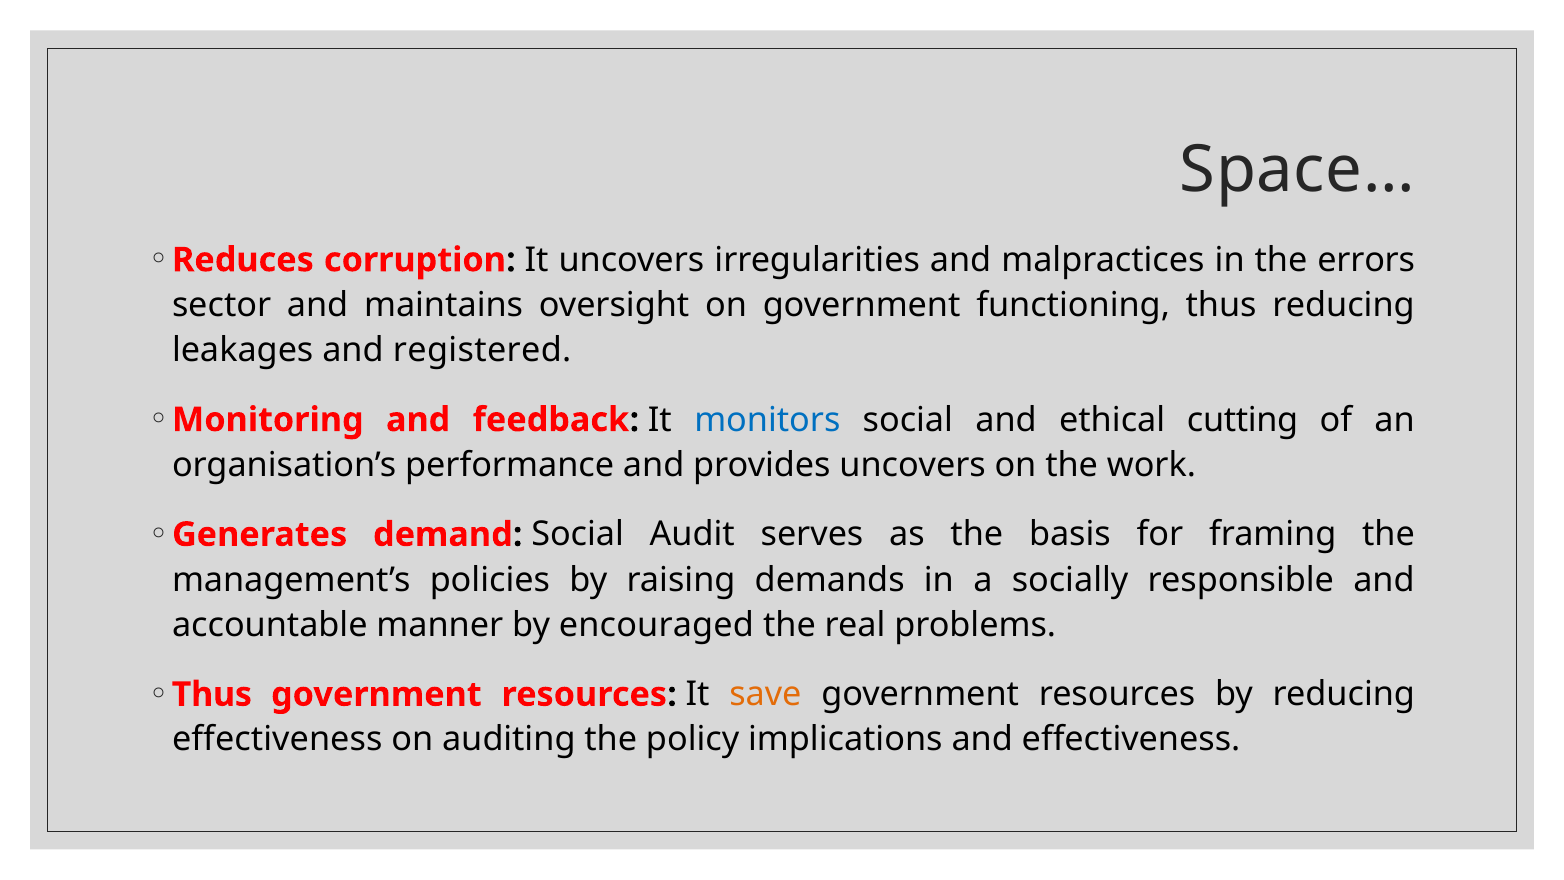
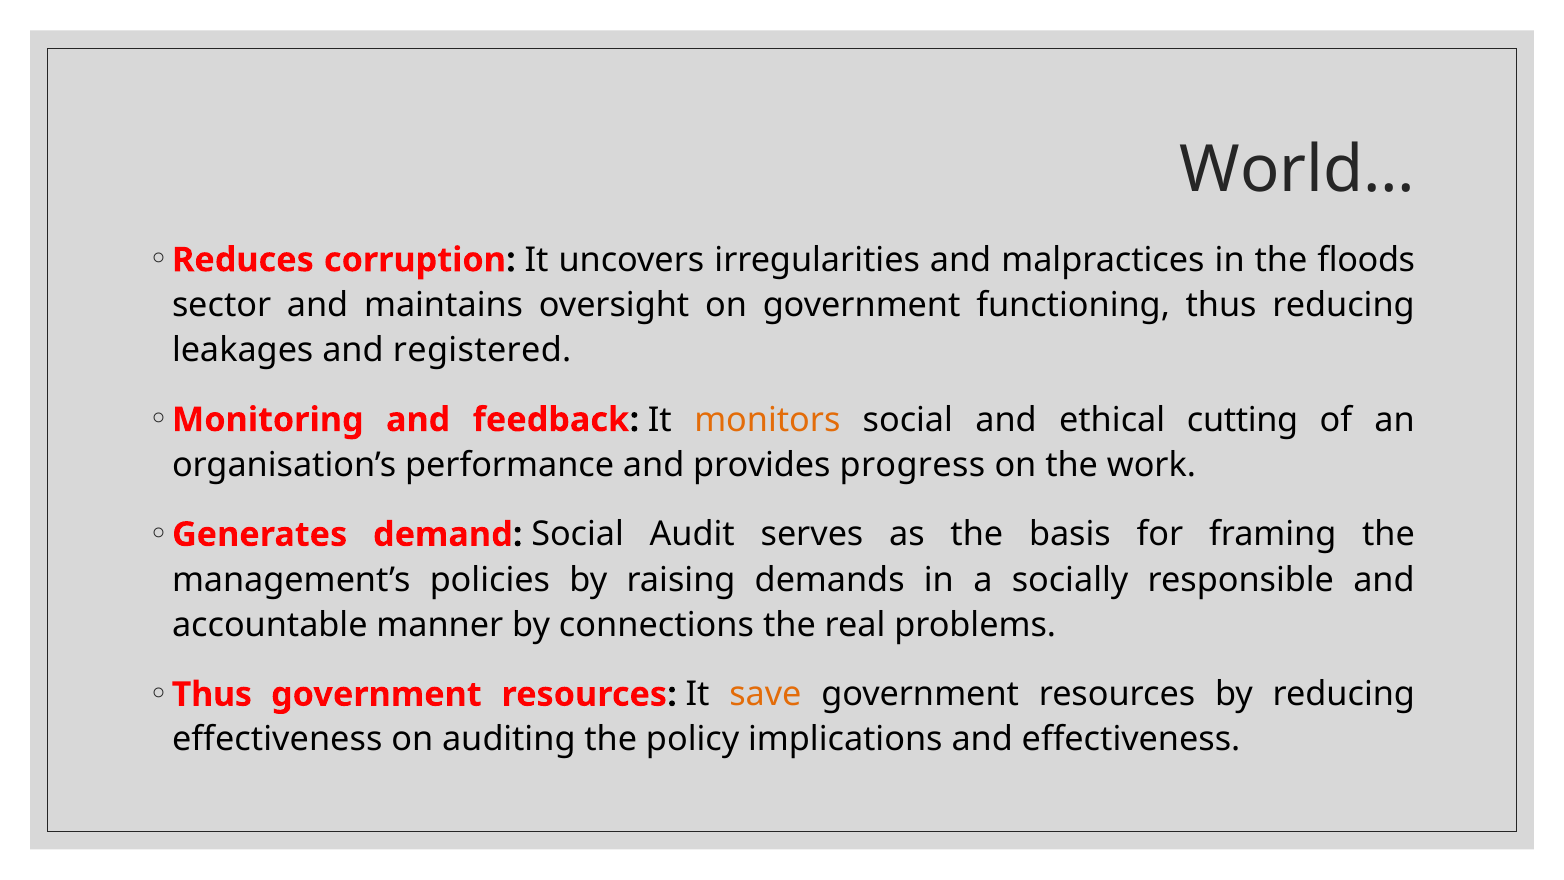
Space…: Space… -> World…
errors: errors -> floods
monitors colour: blue -> orange
provides uncovers: uncovers -> progress
encouraged: encouraged -> connections
